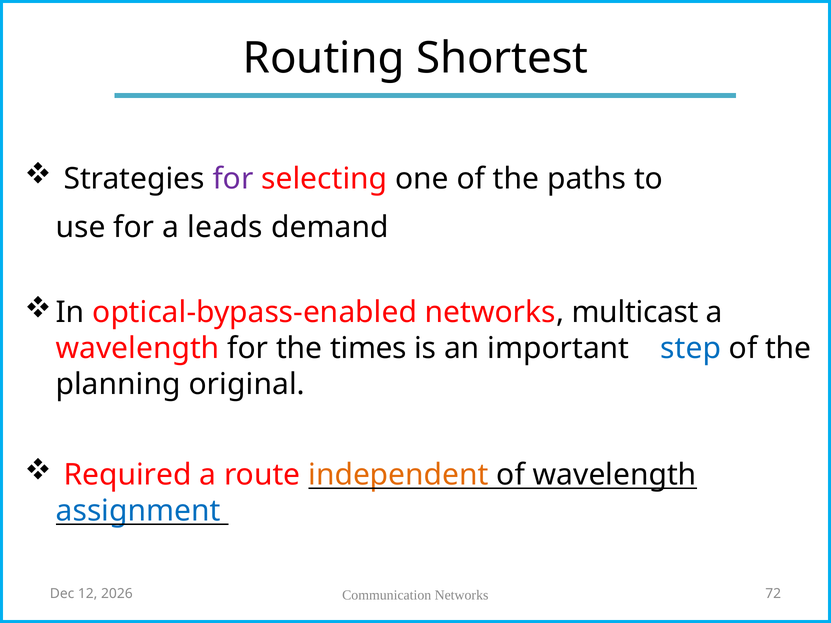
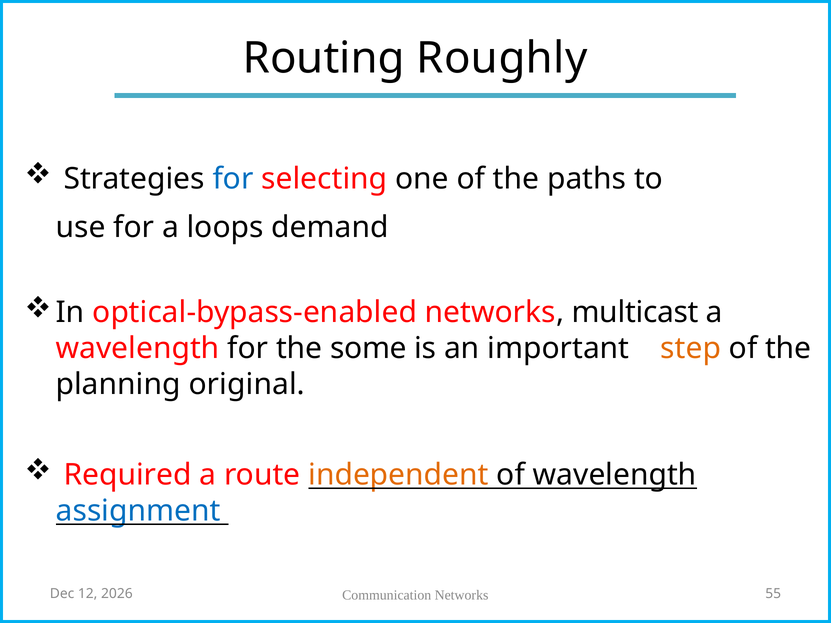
Shortest: Shortest -> Roughly
for at (233, 179) colour: purple -> blue
leads: leads -> loops
times: times -> some
step colour: blue -> orange
72: 72 -> 55
